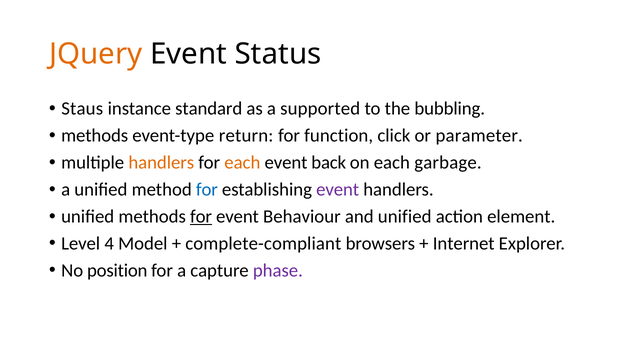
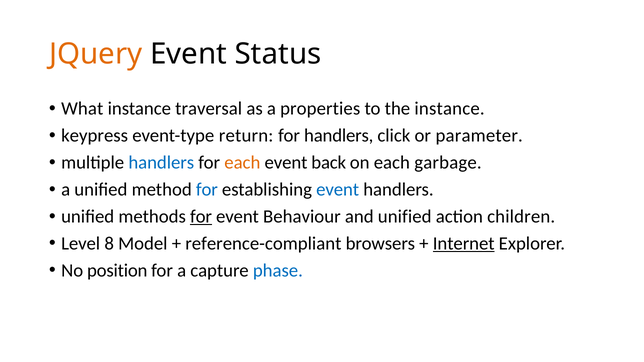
Staus: Staus -> What
standard: standard -> traversal
supported: supported -> properties
the bubbling: bubbling -> instance
methods at (95, 136): methods -> keypress
for function: function -> handlers
handlers at (161, 163) colour: orange -> blue
event at (338, 190) colour: purple -> blue
element: element -> children
4: 4 -> 8
complete-compliant: complete-compliant -> reference-compliant
Internet underline: none -> present
phase colour: purple -> blue
